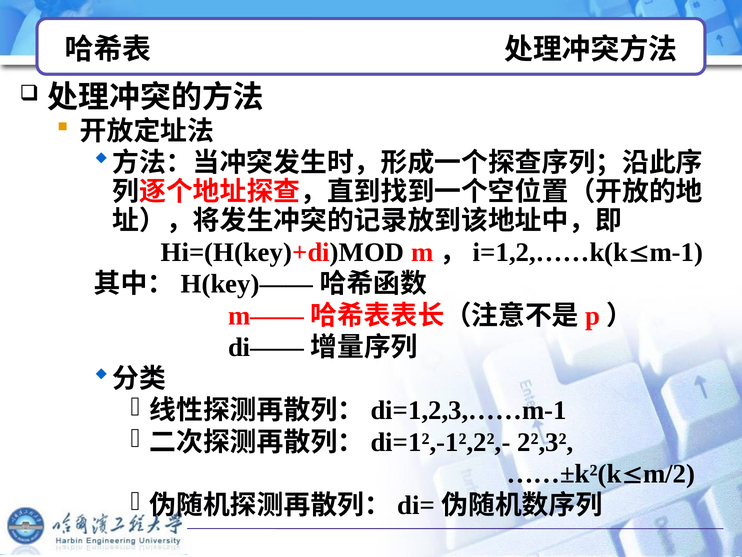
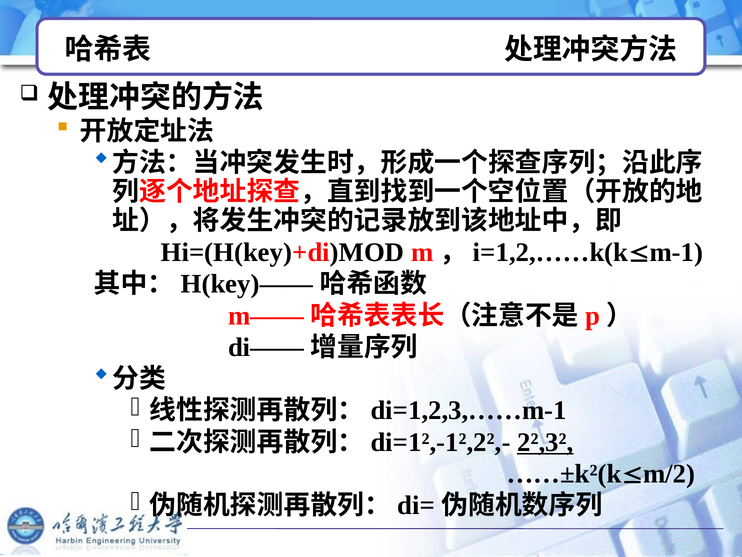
2²,3² underline: none -> present
